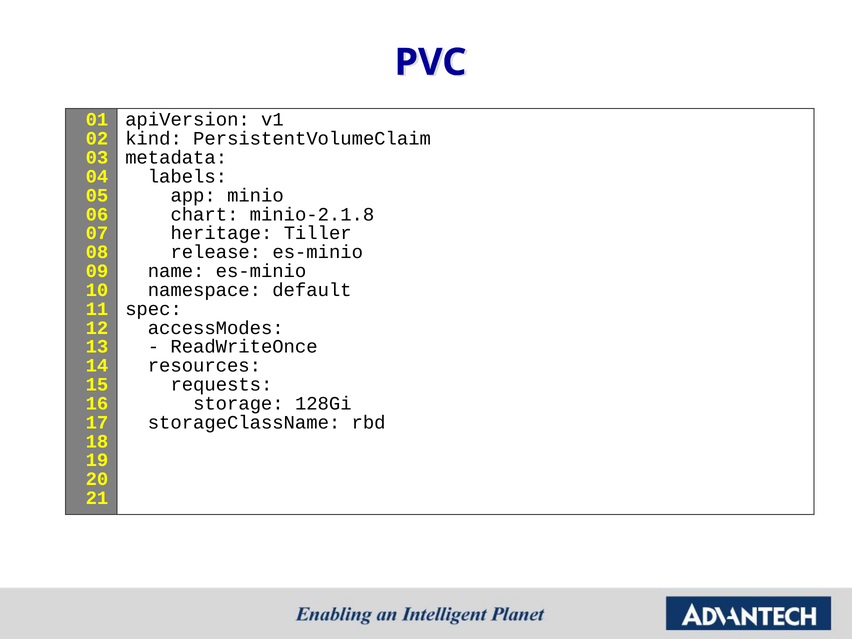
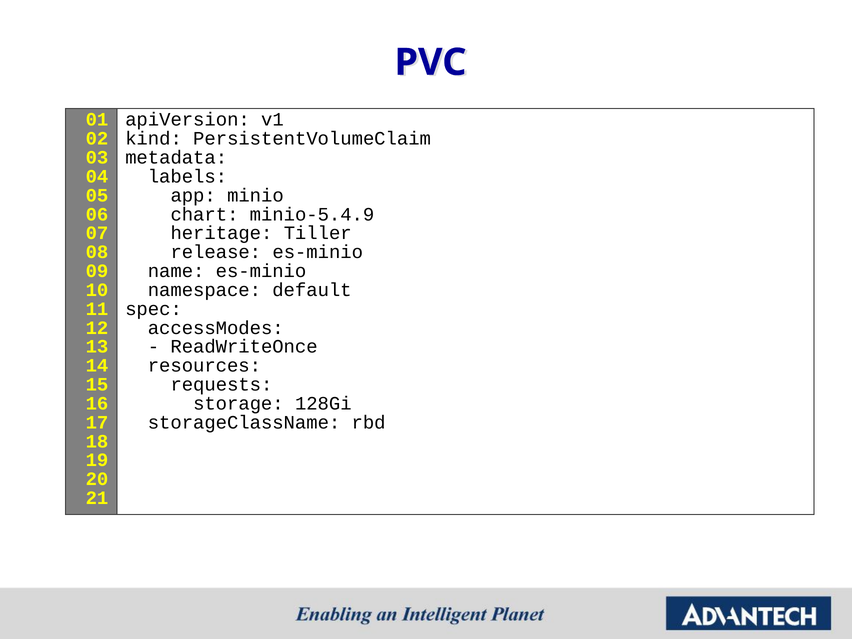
minio-2.1.8: minio-2.1.8 -> minio-5.4.9
